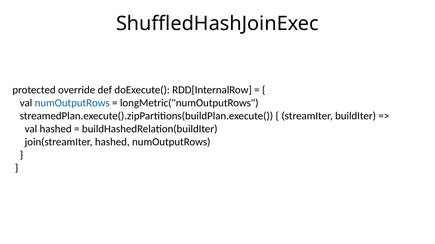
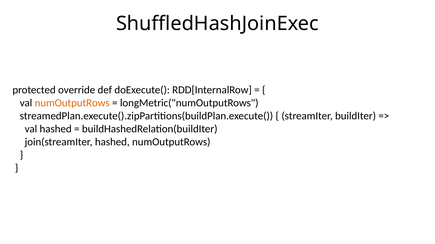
numOutputRows at (72, 103) colour: blue -> orange
